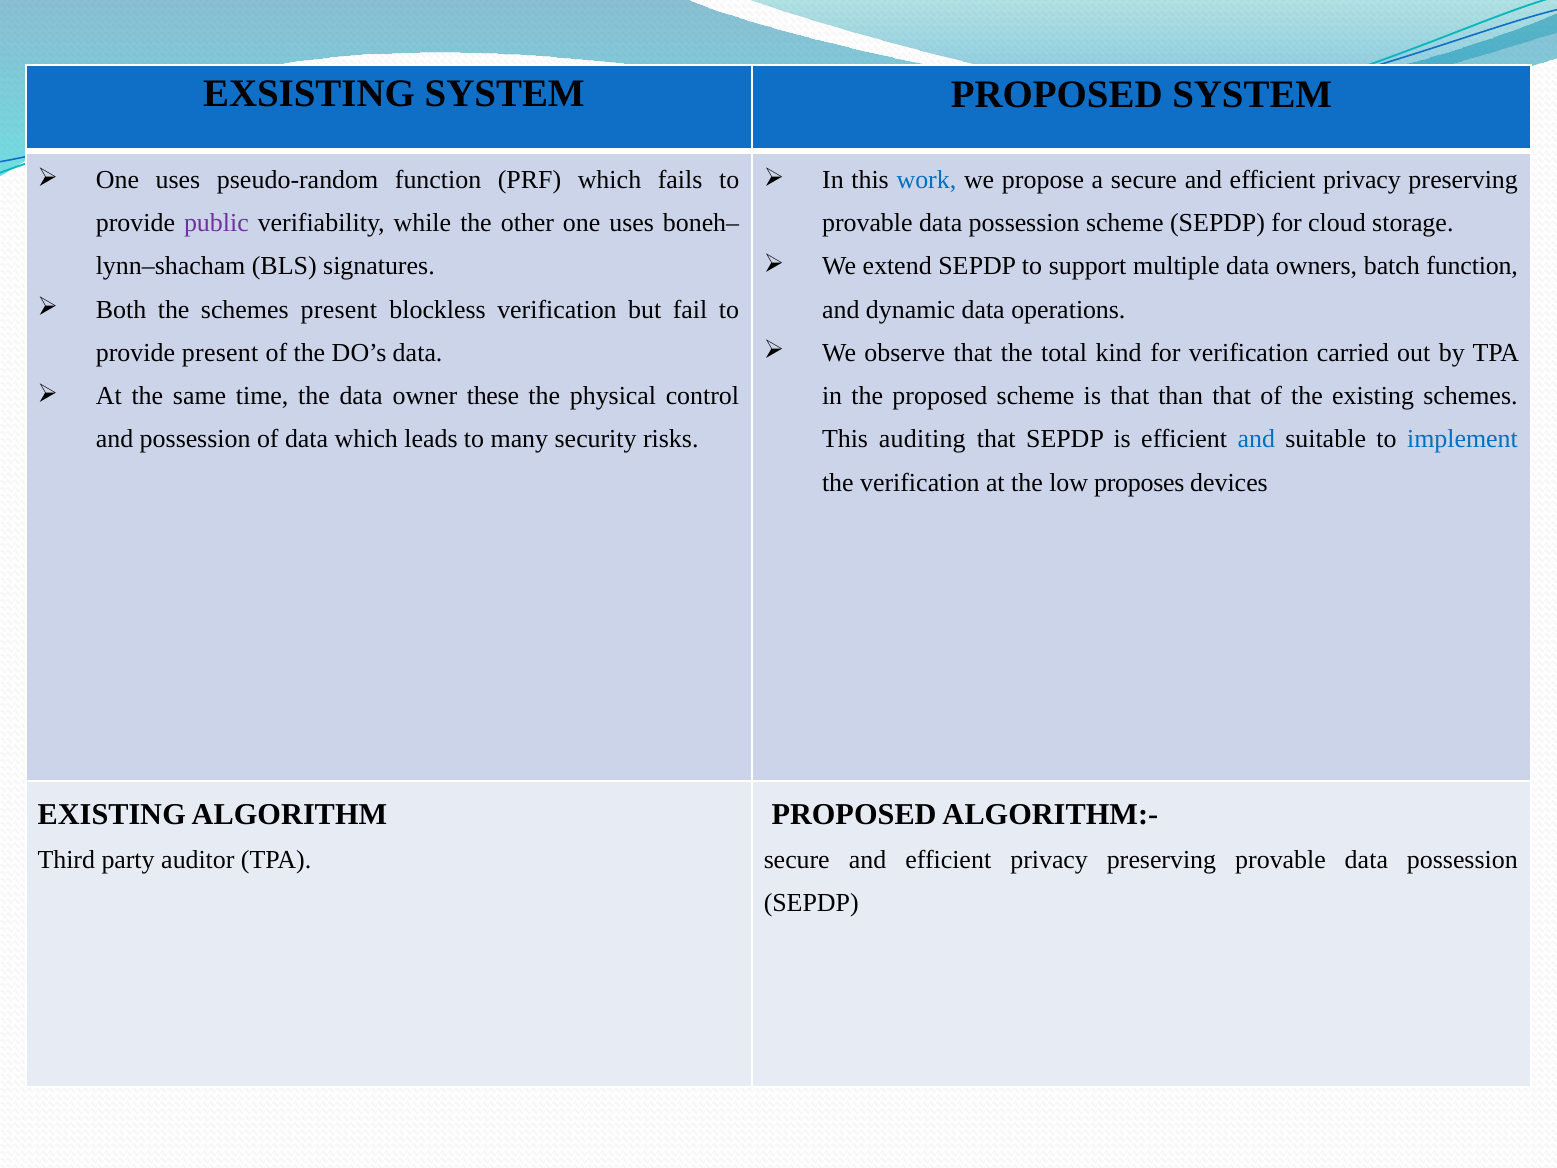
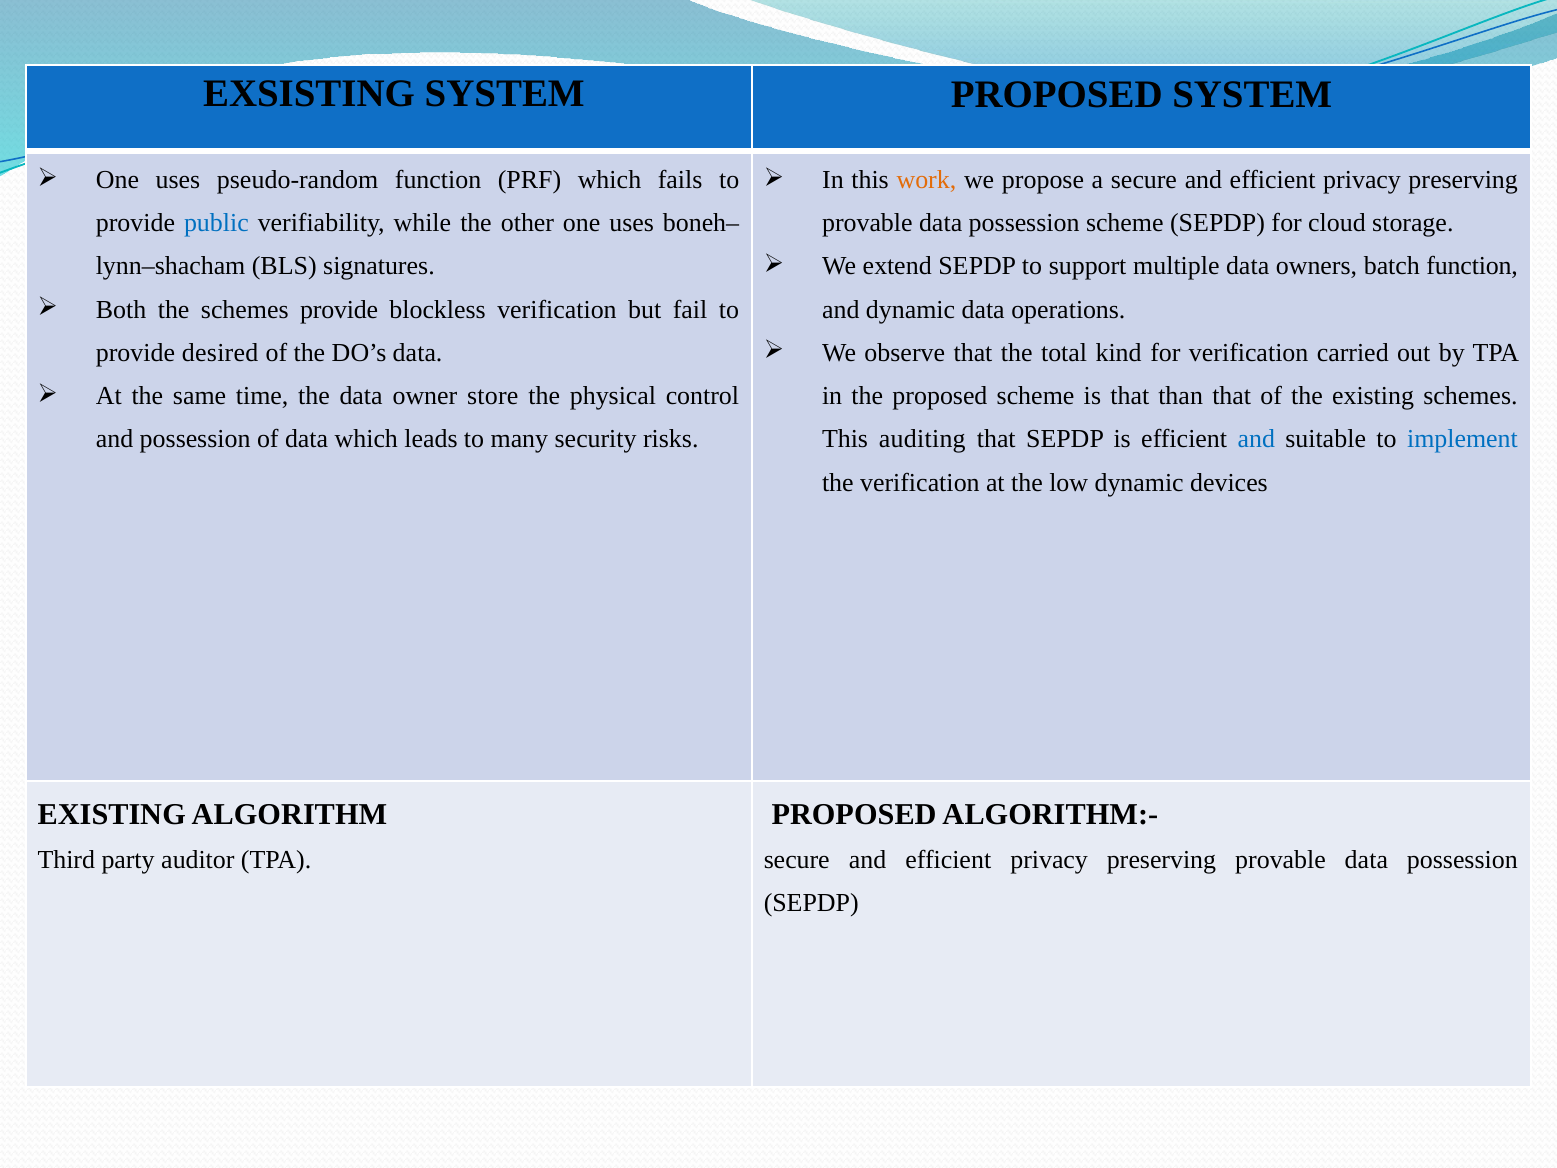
work colour: blue -> orange
public colour: purple -> blue
schemes present: present -> provide
provide present: present -> desired
these: these -> store
low proposes: proposes -> dynamic
